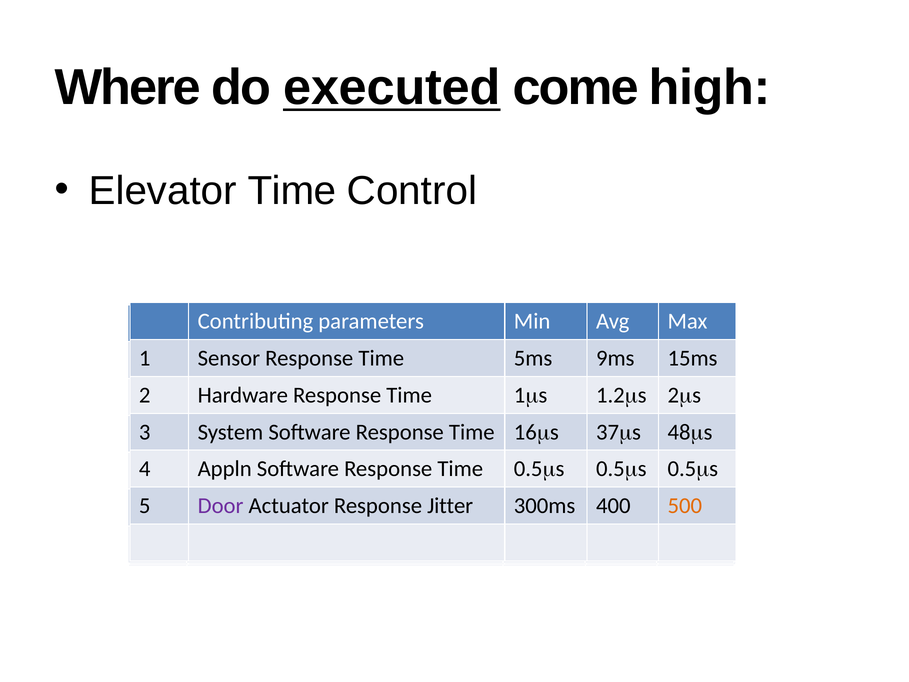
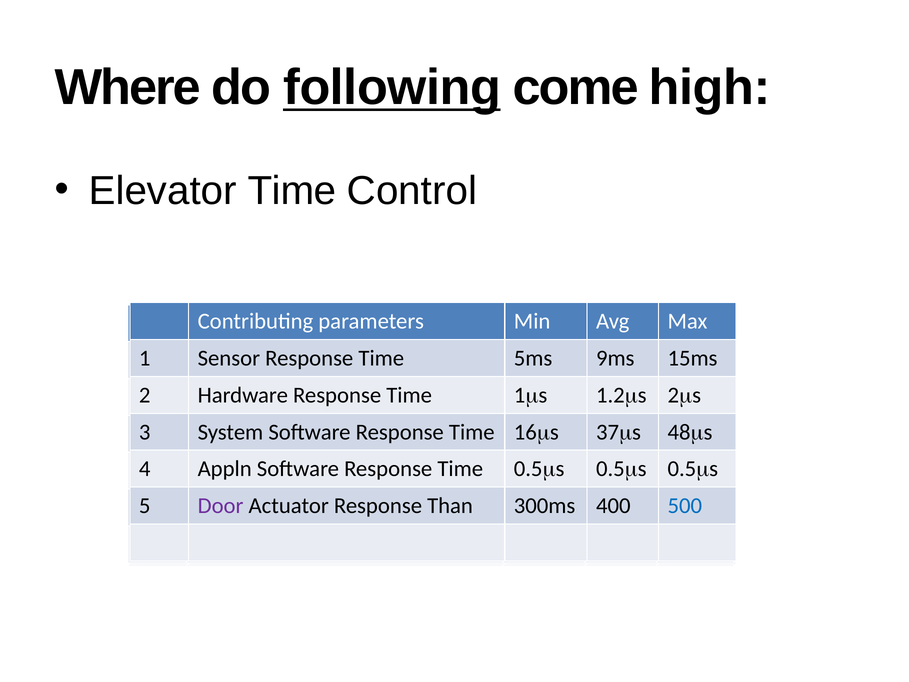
executed: executed -> following
Jitter: Jitter -> Than
500 colour: orange -> blue
